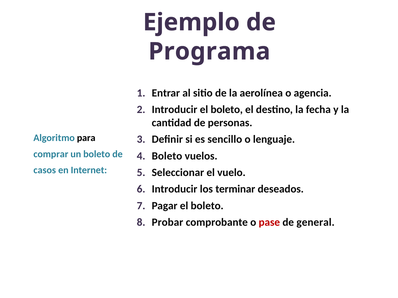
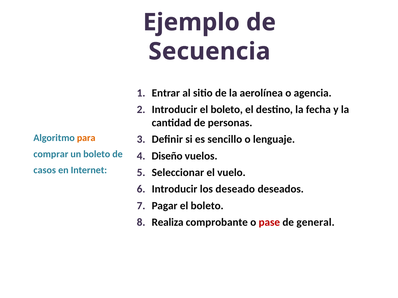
Programa: Programa -> Secuencia
para colour: black -> orange
Boleto at (167, 156): Boleto -> Diseño
terminar: terminar -> deseado
Probar: Probar -> Realiza
